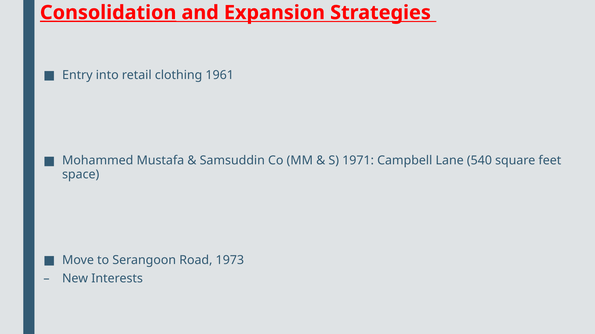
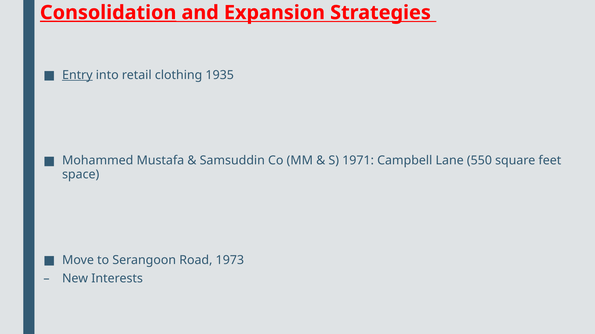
Entry underline: none -> present
1961: 1961 -> 1935
540: 540 -> 550
